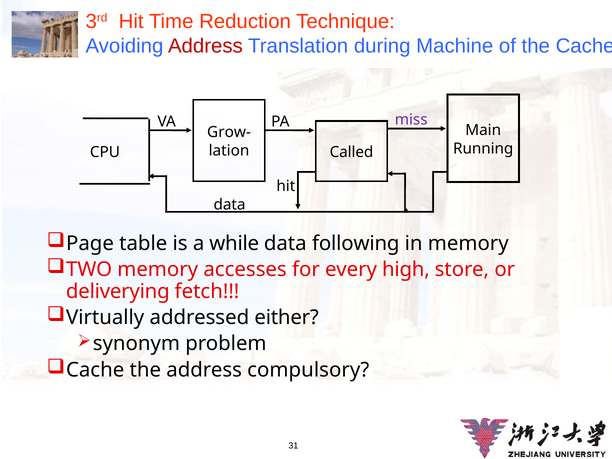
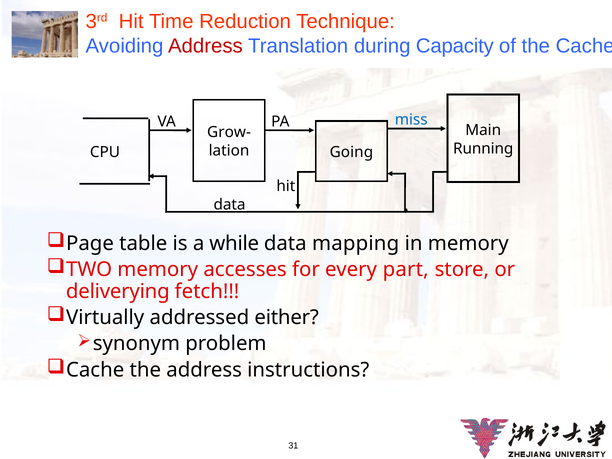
Machine: Machine -> Capacity
miss colour: purple -> blue
Called: Called -> Going
following: following -> mapping
high: high -> part
compulsory: compulsory -> instructions
